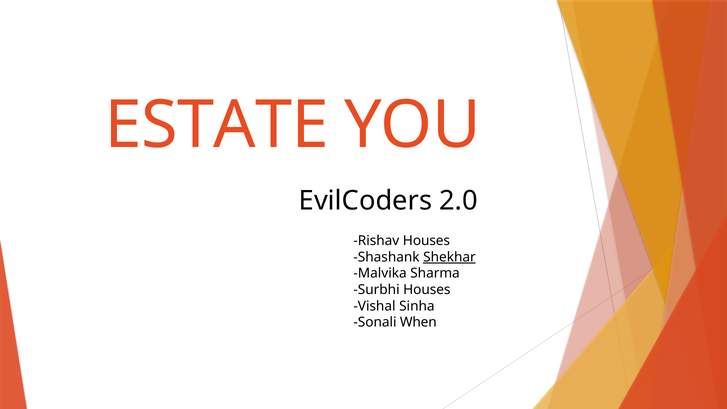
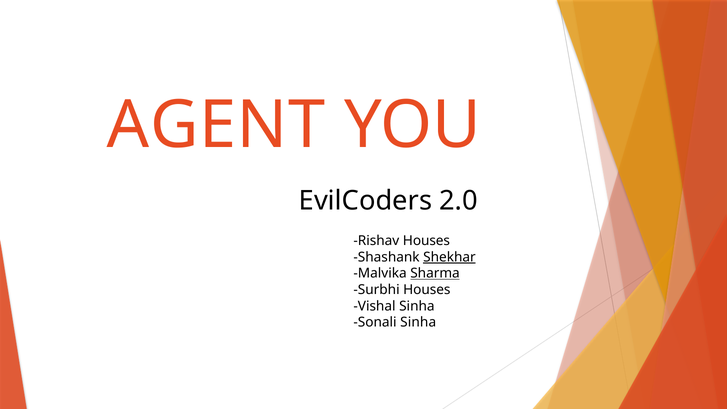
ESTATE: ESTATE -> AGENT
Sharma underline: none -> present
Sonali When: When -> Sinha
